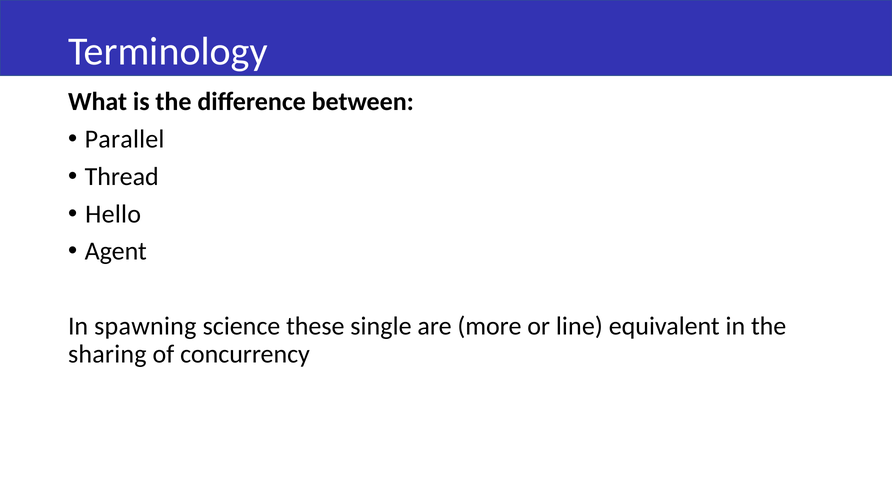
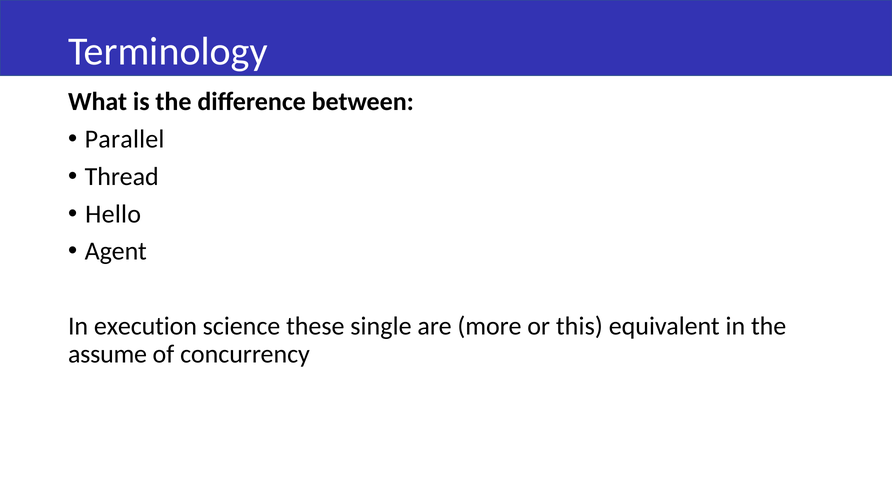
spawning: spawning -> execution
line: line -> this
sharing: sharing -> assume
